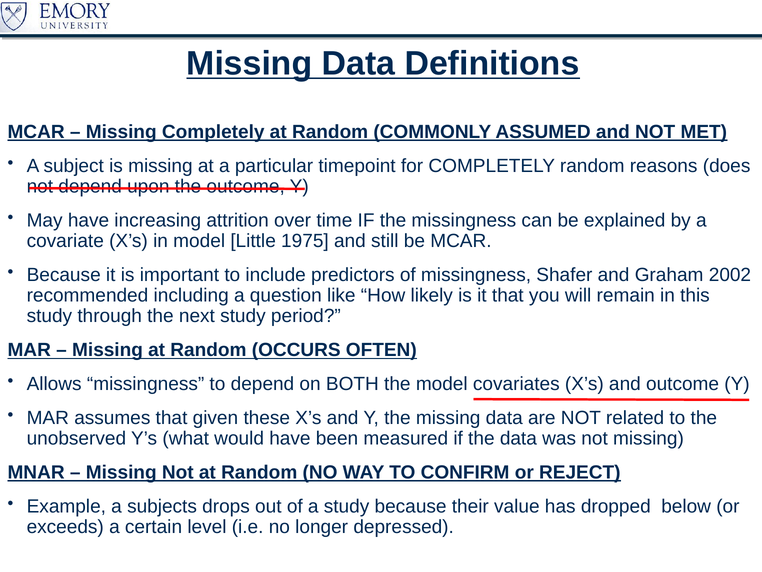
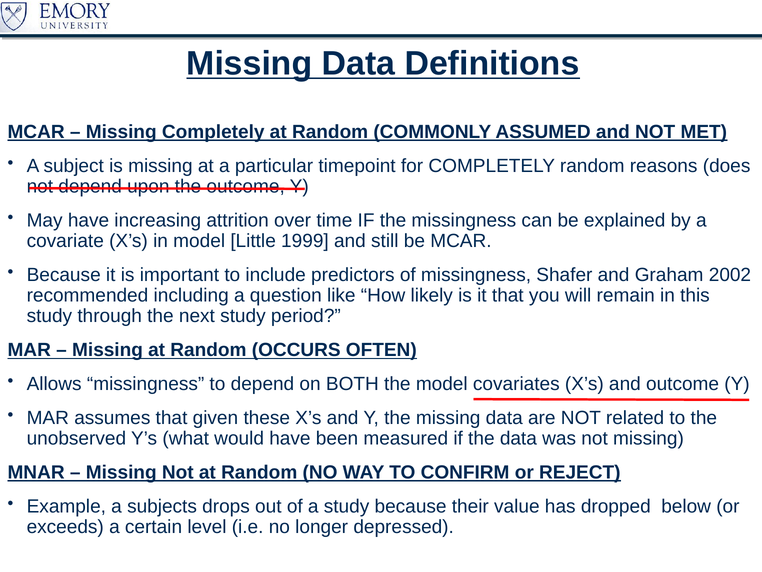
1975: 1975 -> 1999
